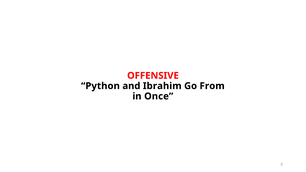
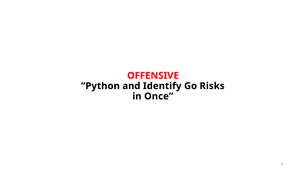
Ibrahim: Ibrahim -> Identify
From: From -> Risks
